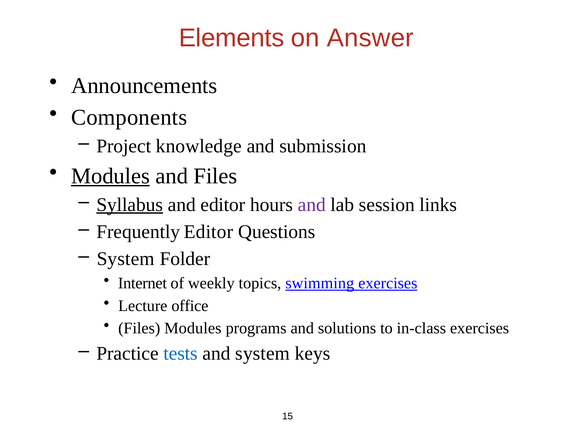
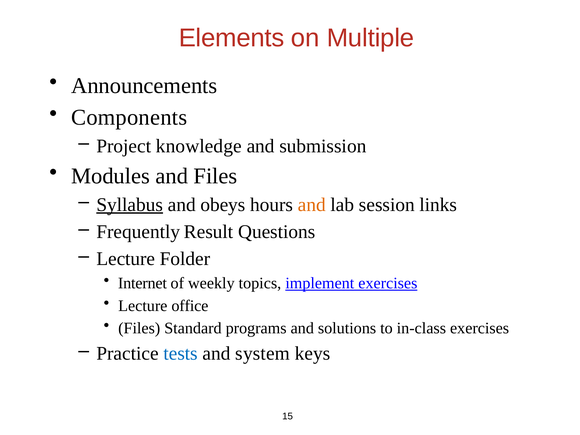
Answer: Answer -> Multiple
Modules at (110, 176) underline: present -> none
and editor: editor -> obeys
and at (312, 205) colour: purple -> orange
Frequently Editor: Editor -> Result
System at (126, 259): System -> Lecture
swimming: swimming -> implement
Files Modules: Modules -> Standard
